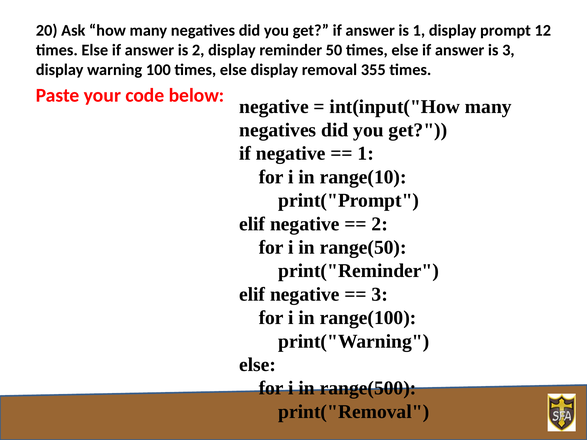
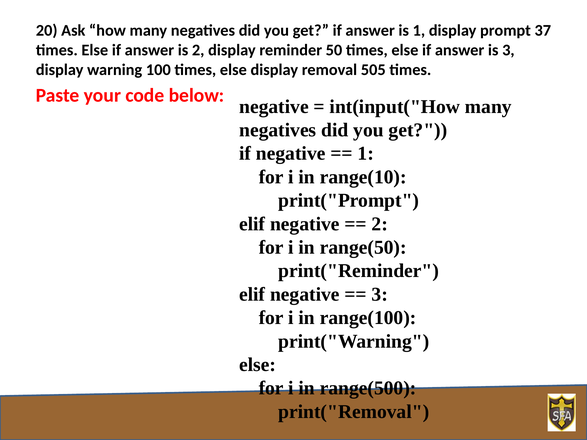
12: 12 -> 37
355: 355 -> 505
